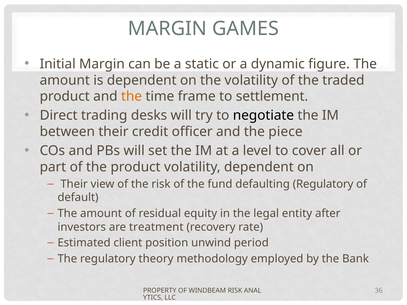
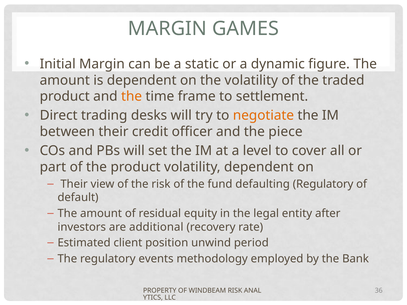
negotiate colour: black -> orange
treatment: treatment -> additional
theory: theory -> events
